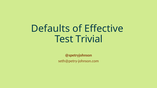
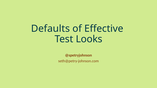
Trivial: Trivial -> Looks
